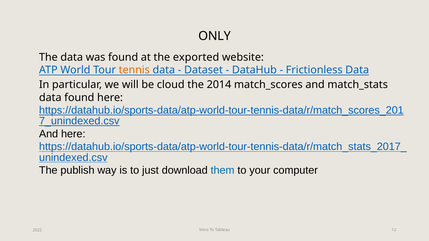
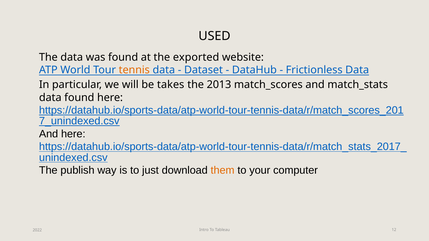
ONLY: ONLY -> USED
cloud: cloud -> takes
2014: 2014 -> 2013
them colour: blue -> orange
